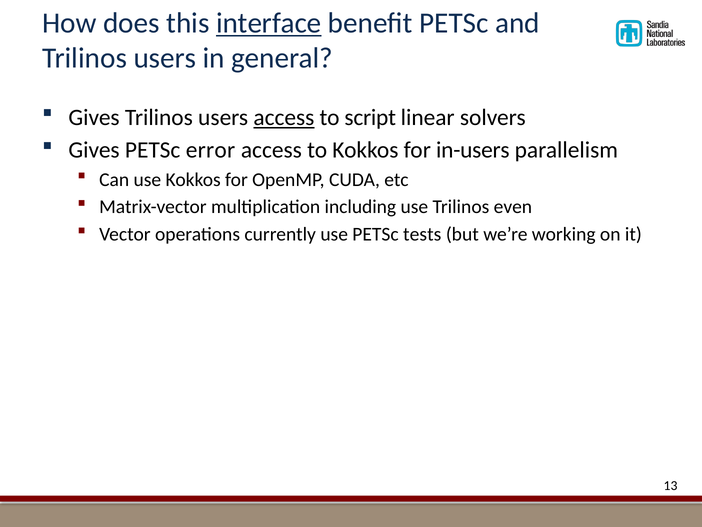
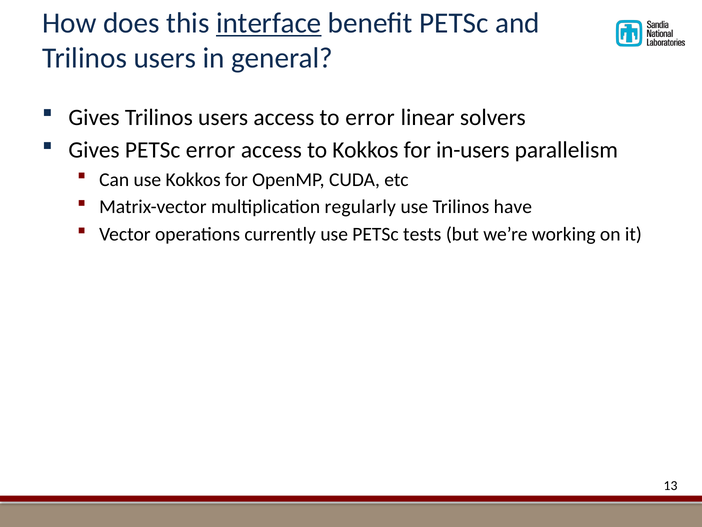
access at (284, 117) underline: present -> none
to script: script -> error
including: including -> regularly
even: even -> have
